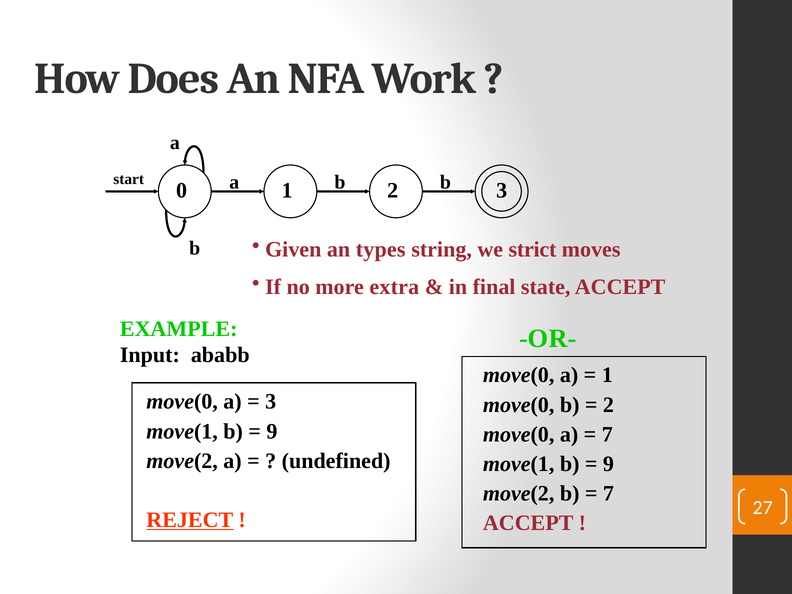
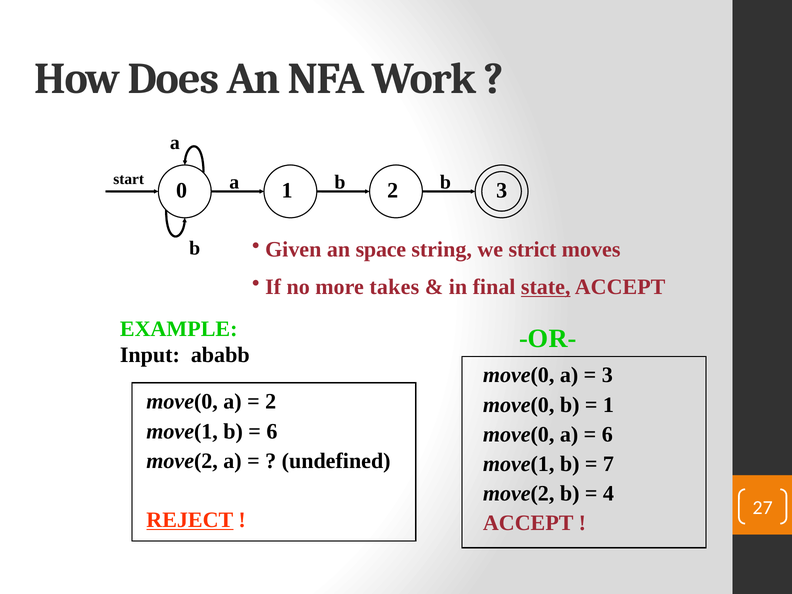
types: types -> space
extra: extra -> takes
state underline: none -> present
1 at (607, 375): 1 -> 3
3 at (271, 401): 3 -> 2
2 at (608, 405): 2 -> 1
9 at (272, 432): 9 -> 6
7 at (607, 435): 7 -> 6
9 at (608, 464): 9 -> 7
7 at (608, 494): 7 -> 4
